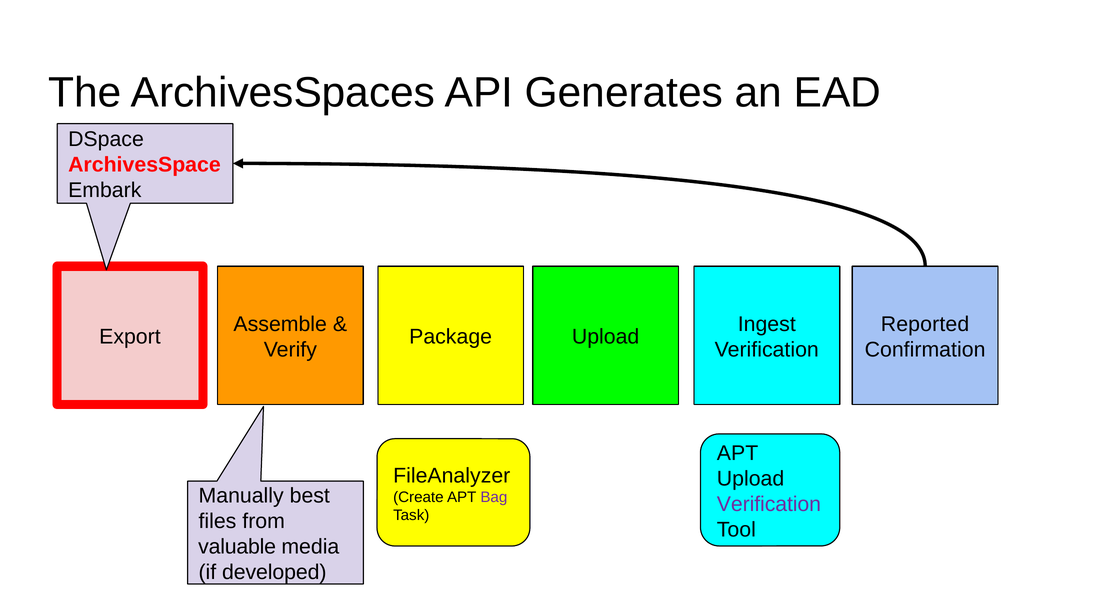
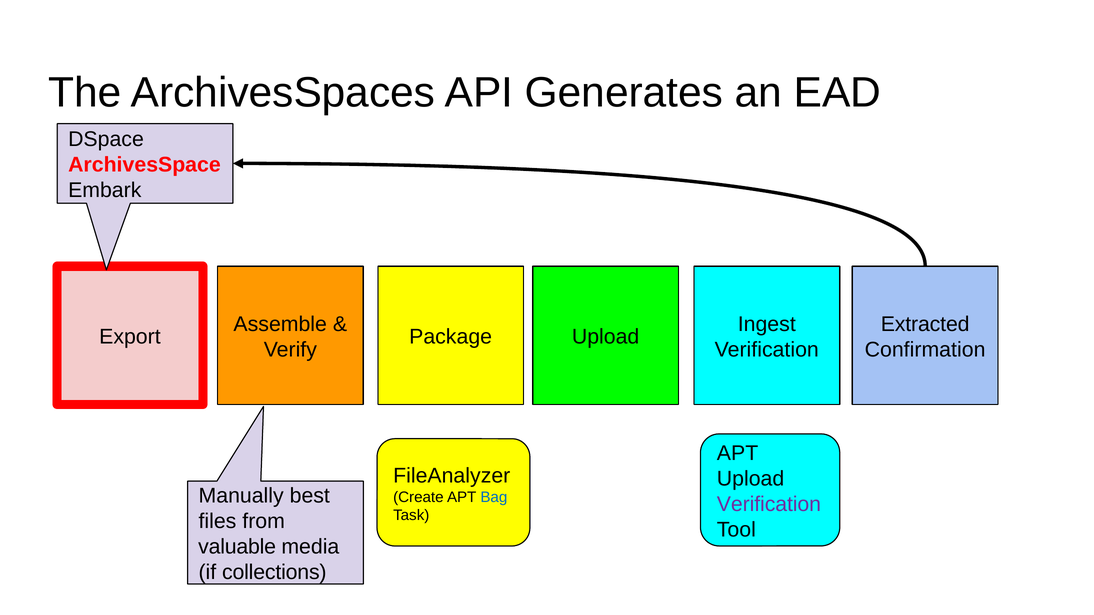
Reported: Reported -> Extracted
Bag colour: purple -> blue
developed: developed -> collections
